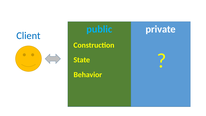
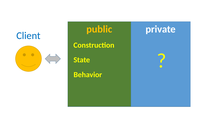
public colour: light blue -> yellow
